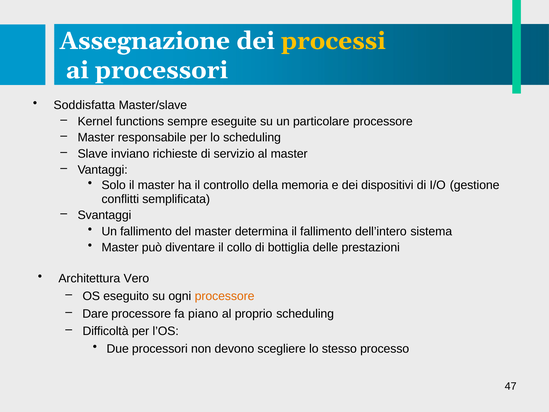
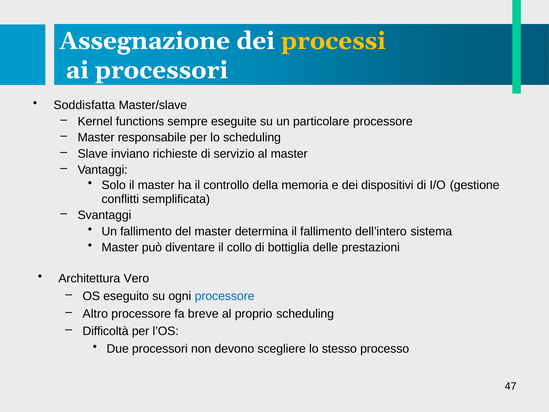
processore at (225, 296) colour: orange -> blue
Dare: Dare -> Altro
piano: piano -> breve
